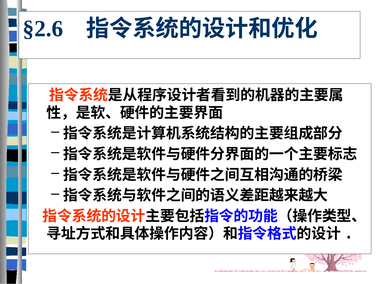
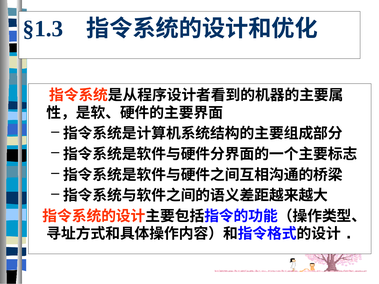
§2.6: §2.6 -> §1.3
